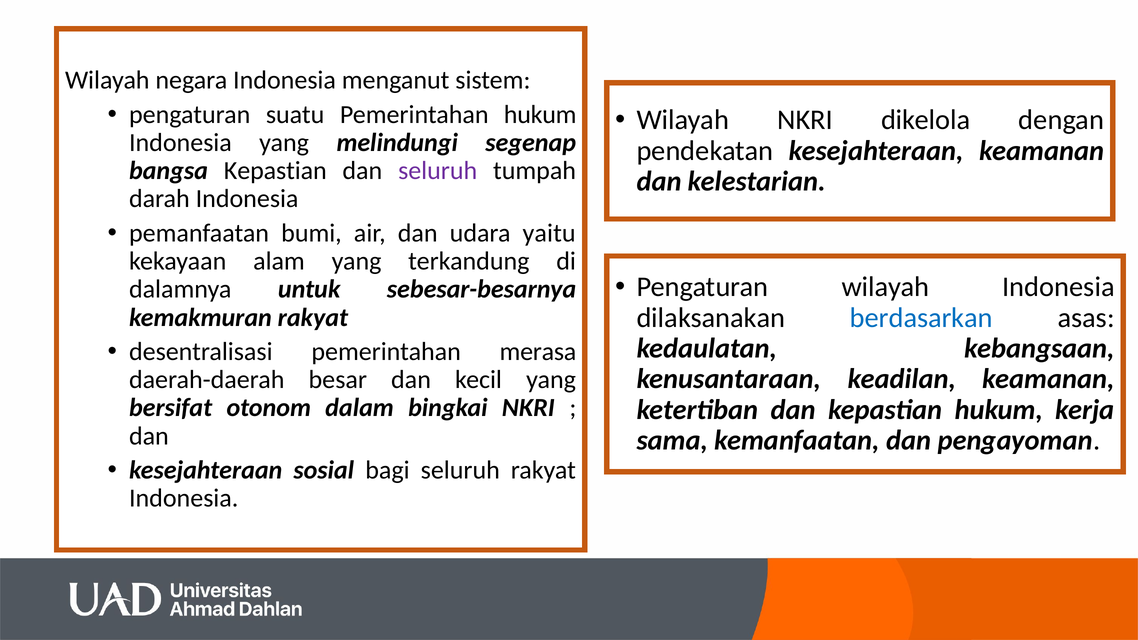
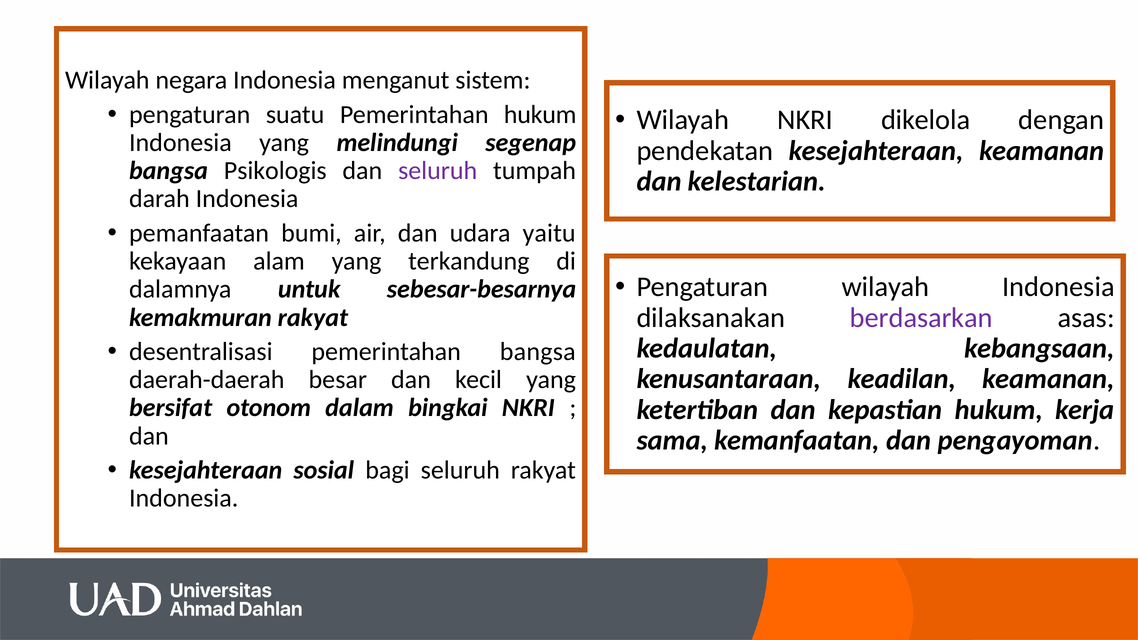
bangsa Kepastian: Kepastian -> Psikologis
berdasarkan colour: blue -> purple
pemerintahan merasa: merasa -> bangsa
